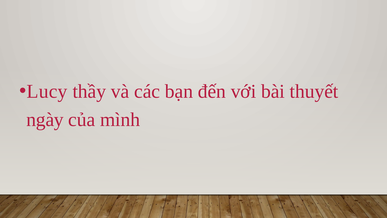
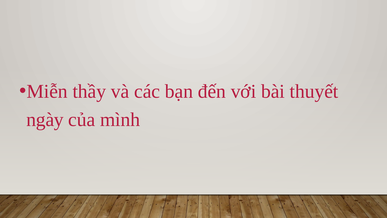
Lucy: Lucy -> Miễn
